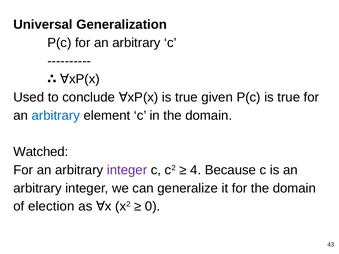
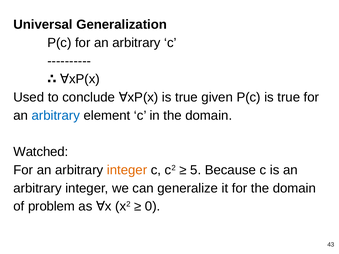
integer at (127, 170) colour: purple -> orange
4: 4 -> 5
election: election -> problem
